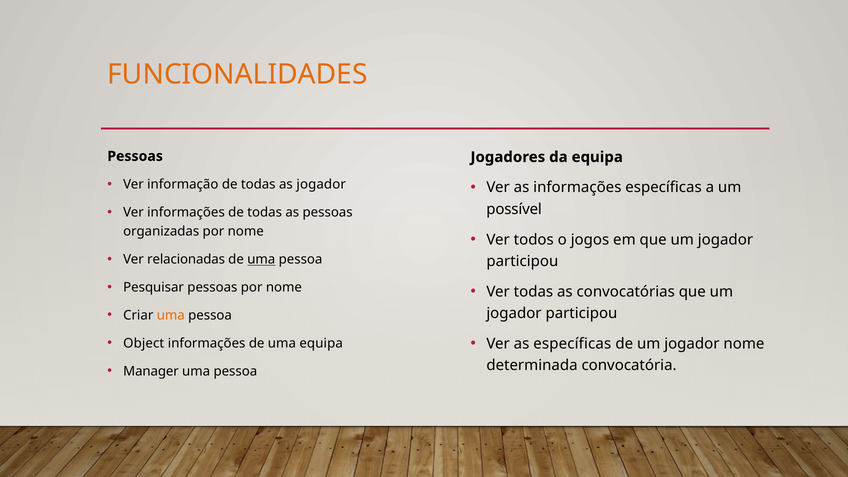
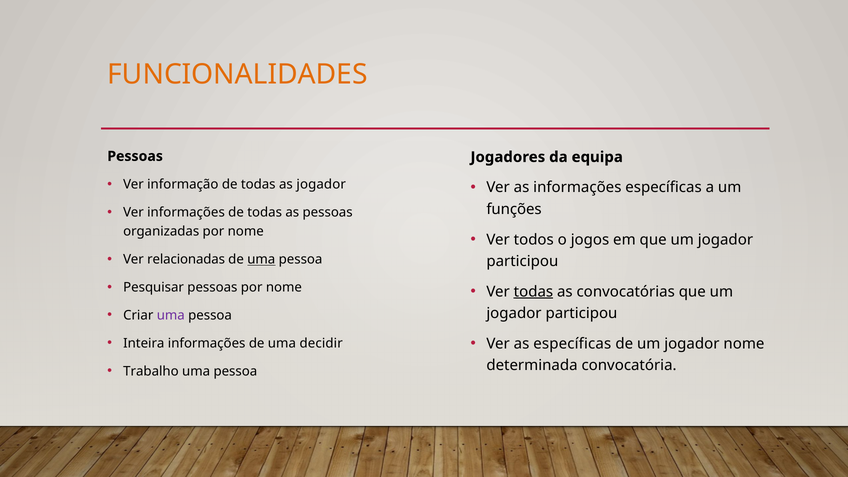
possível: possível -> funções
todas at (533, 292) underline: none -> present
uma at (171, 315) colour: orange -> purple
Object: Object -> Inteira
uma equipa: equipa -> decidir
Manager: Manager -> Trabalho
